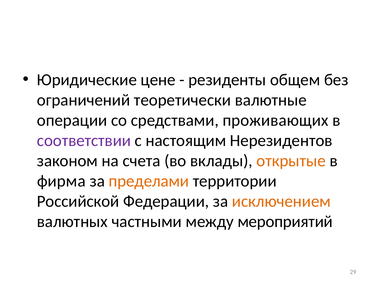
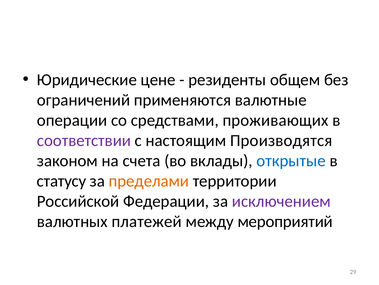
теоретически: теоретически -> применяются
Нерезидентов: Нерезидентов -> Производятся
открытые colour: orange -> blue
фирма: фирма -> статусу
исключением colour: orange -> purple
частными: частными -> платежей
